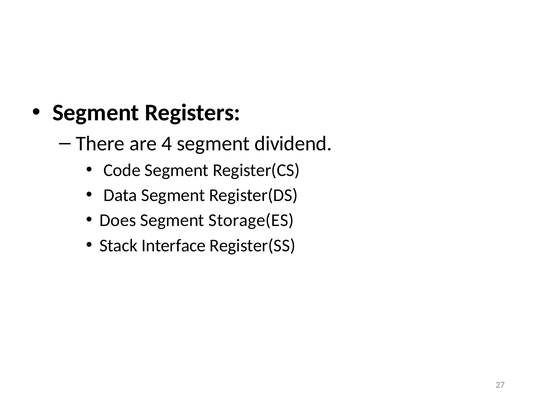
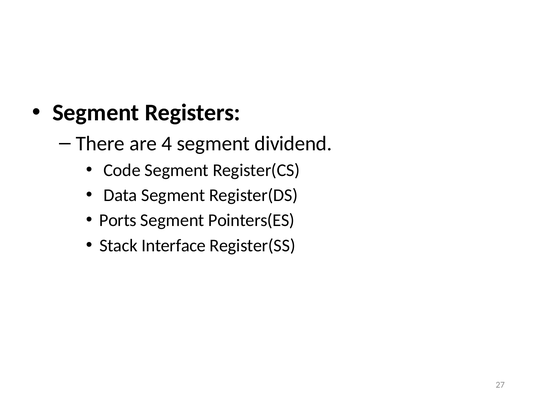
Does: Does -> Ports
Storage(ES: Storage(ES -> Pointers(ES
